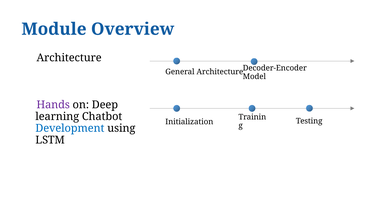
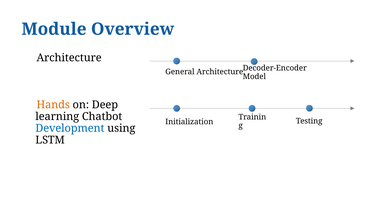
Hands colour: purple -> orange
